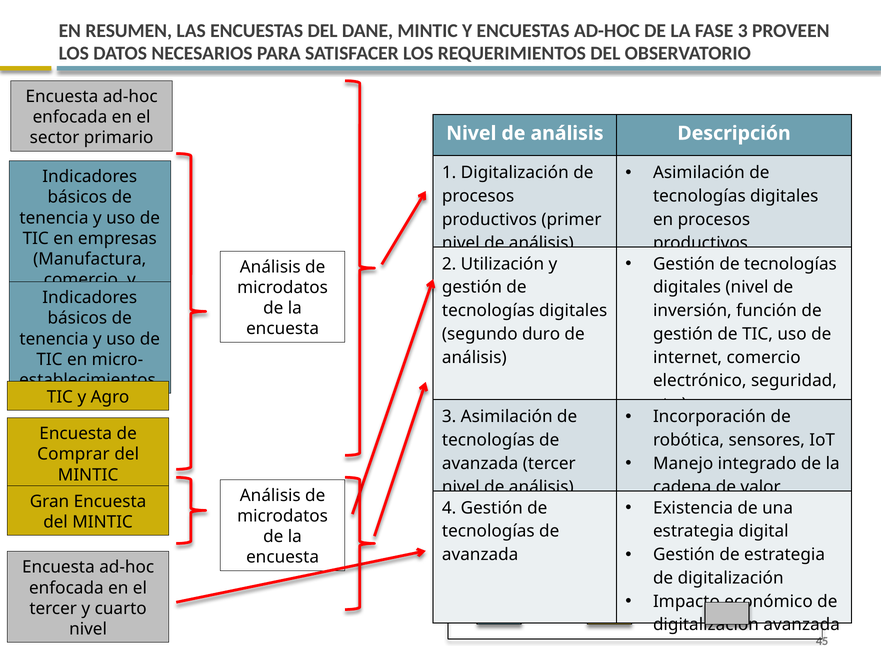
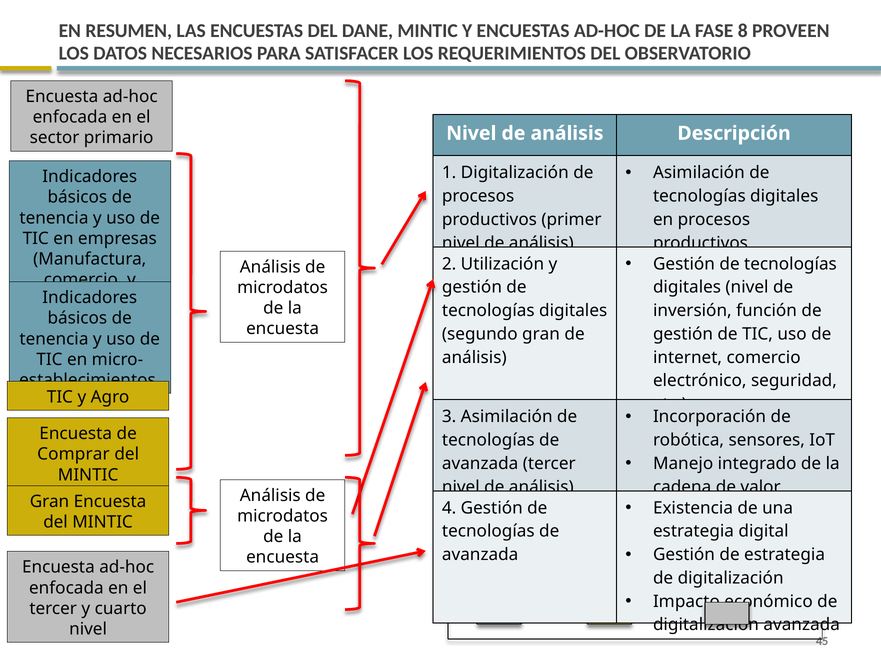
FASE 3: 3 -> 8
segundo duro: duro -> gran
